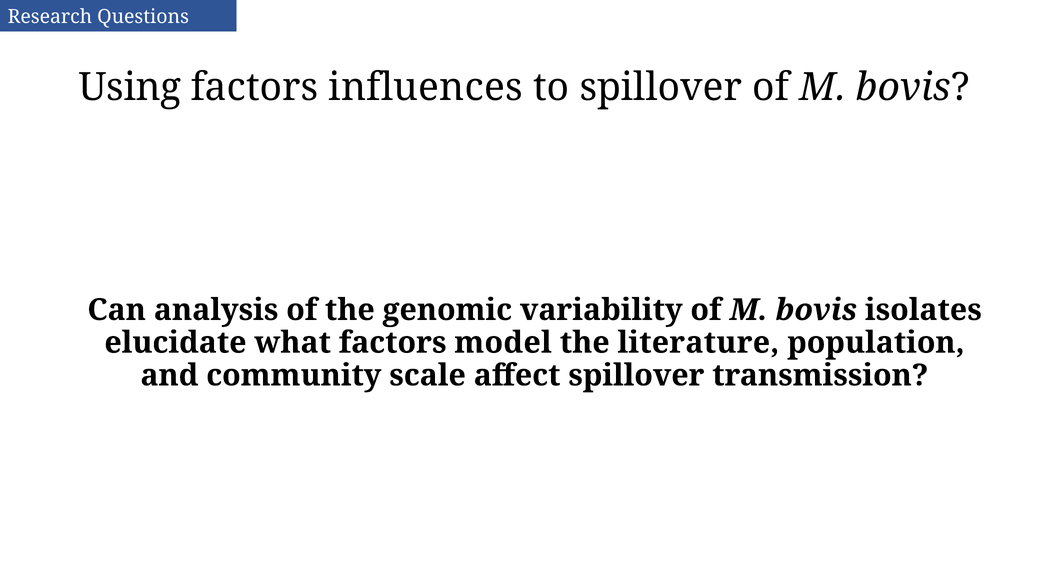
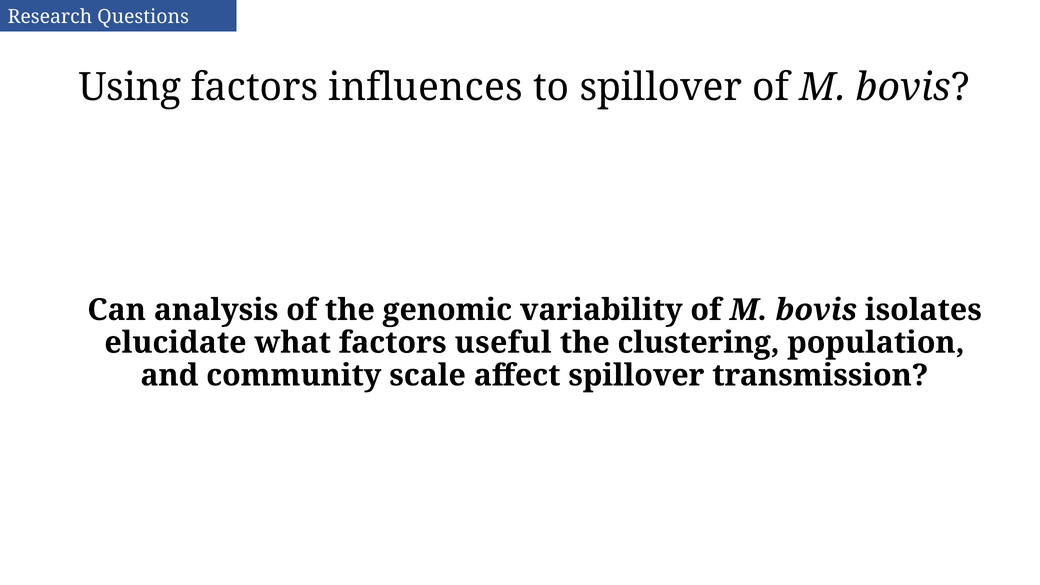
model: model -> useful
literature: literature -> clustering
